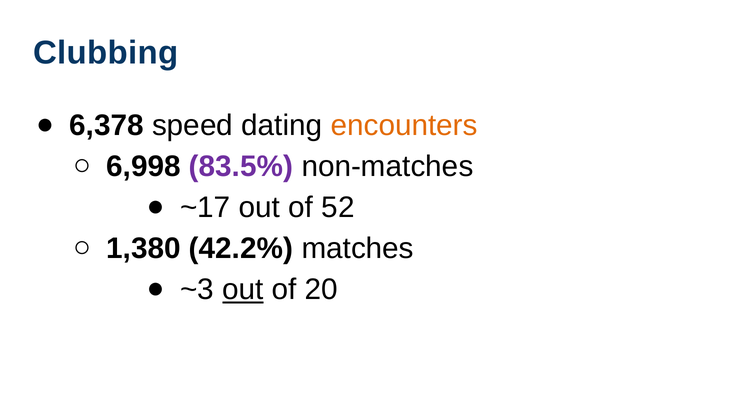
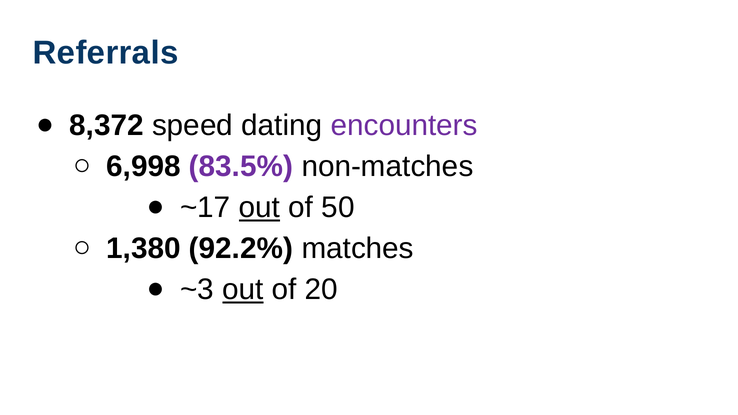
Clubbing: Clubbing -> Referrals
6,378: 6,378 -> 8,372
encounters colour: orange -> purple
out at (259, 208) underline: none -> present
52: 52 -> 50
42.2%: 42.2% -> 92.2%
